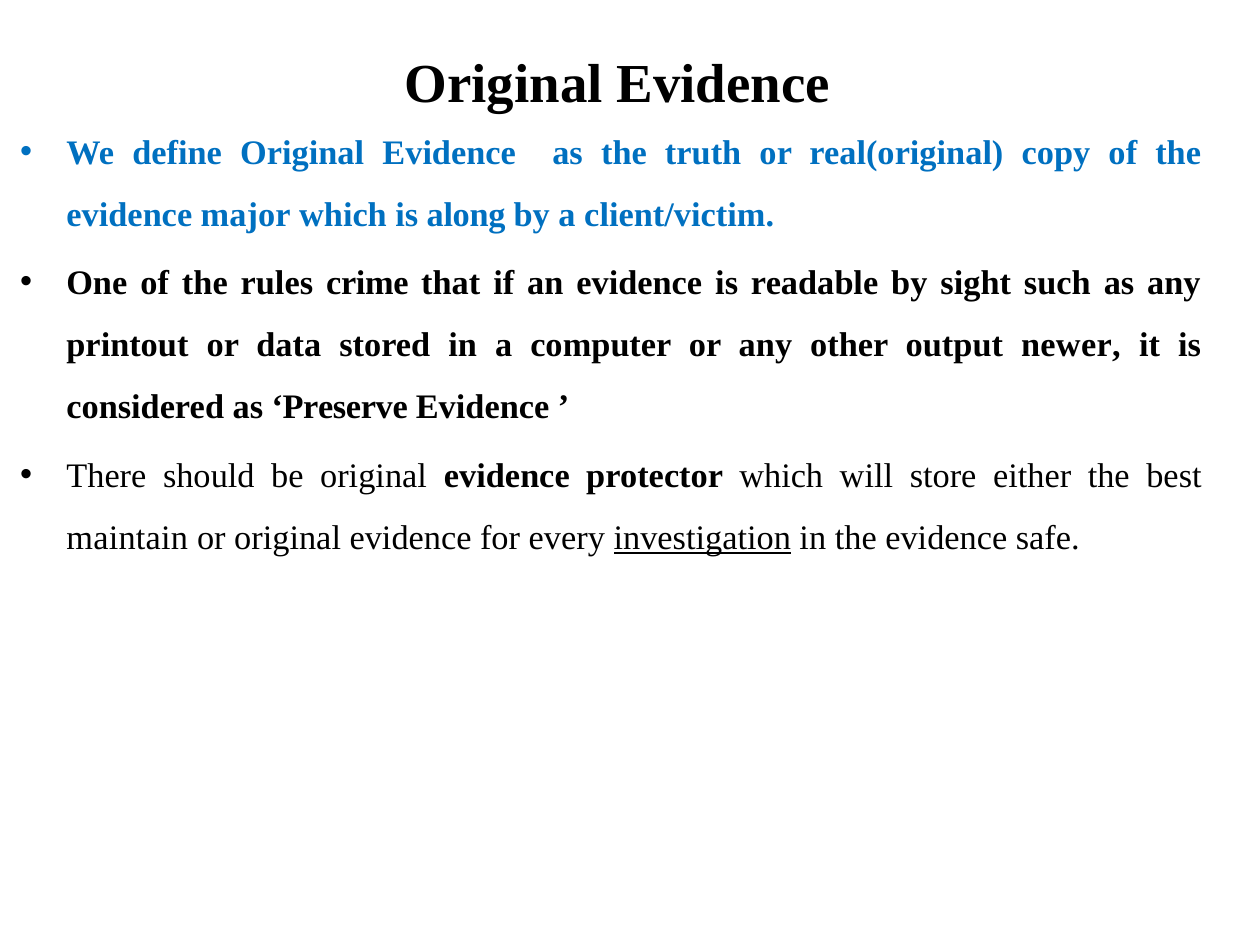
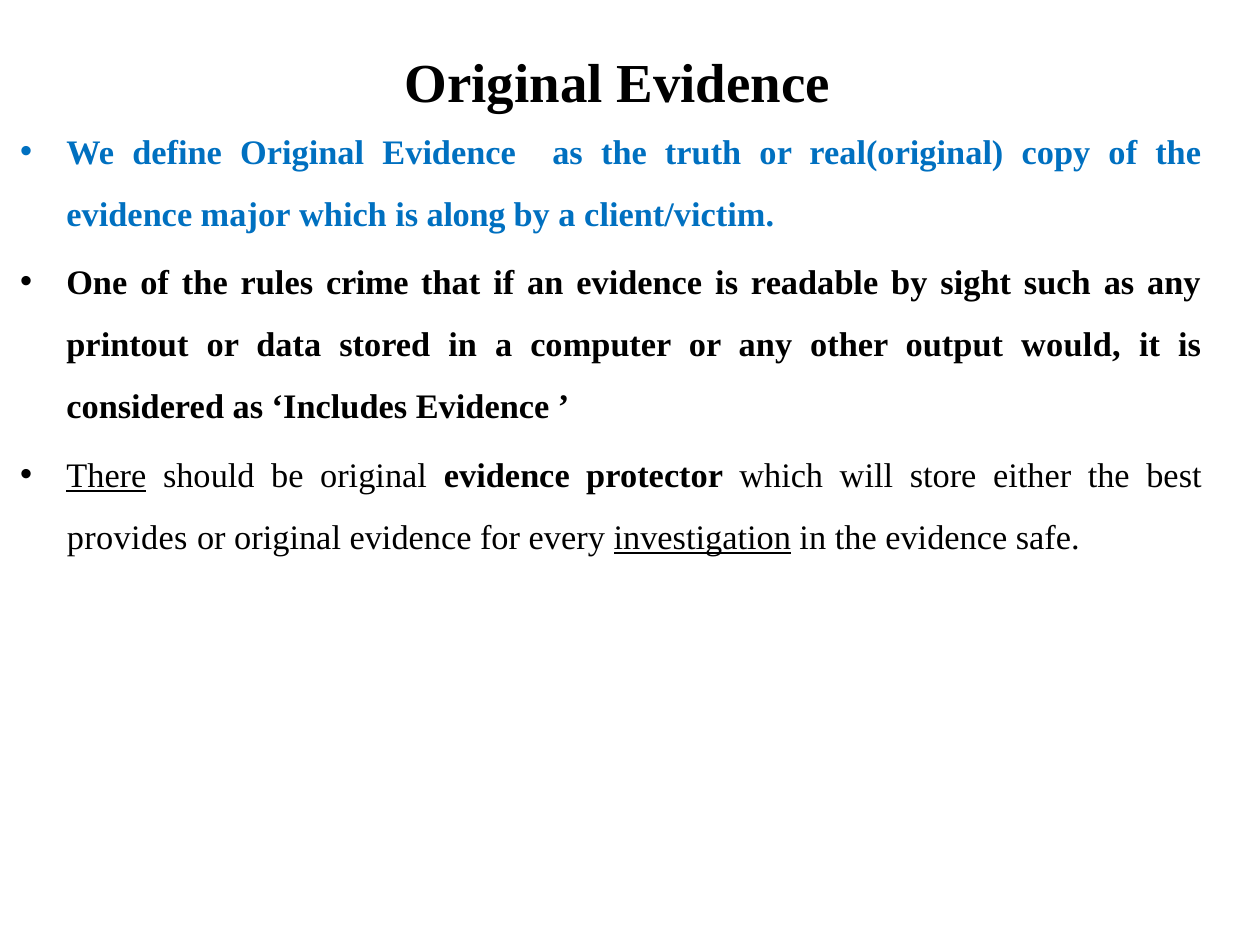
newer: newer -> would
Preserve: Preserve -> Includes
There underline: none -> present
maintain: maintain -> provides
